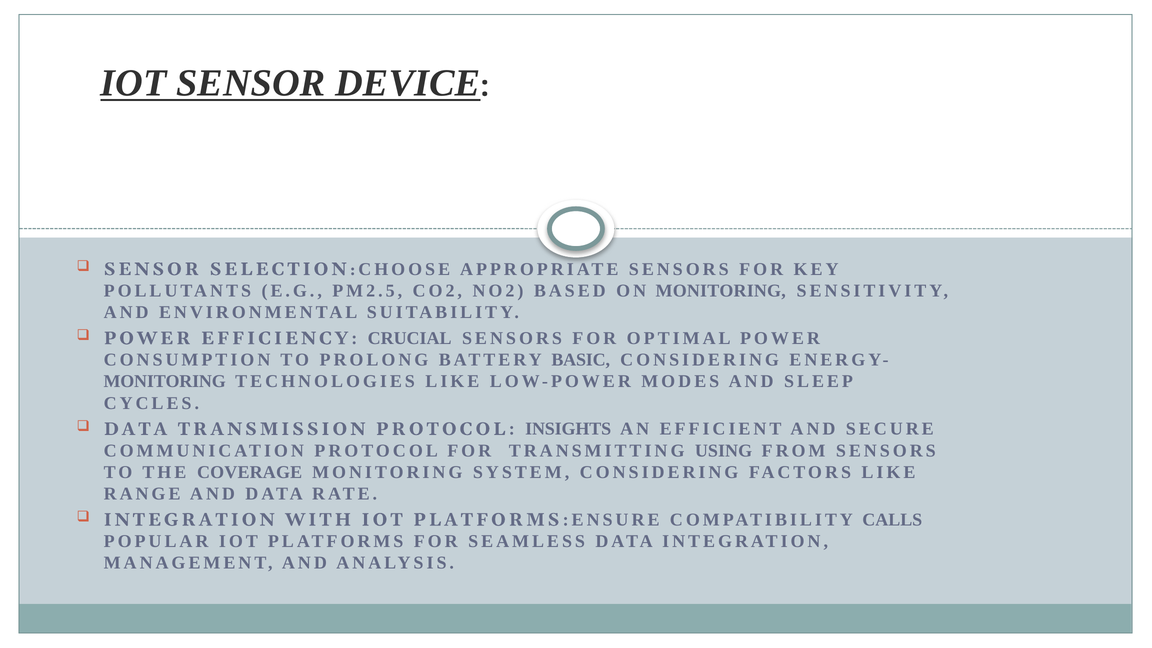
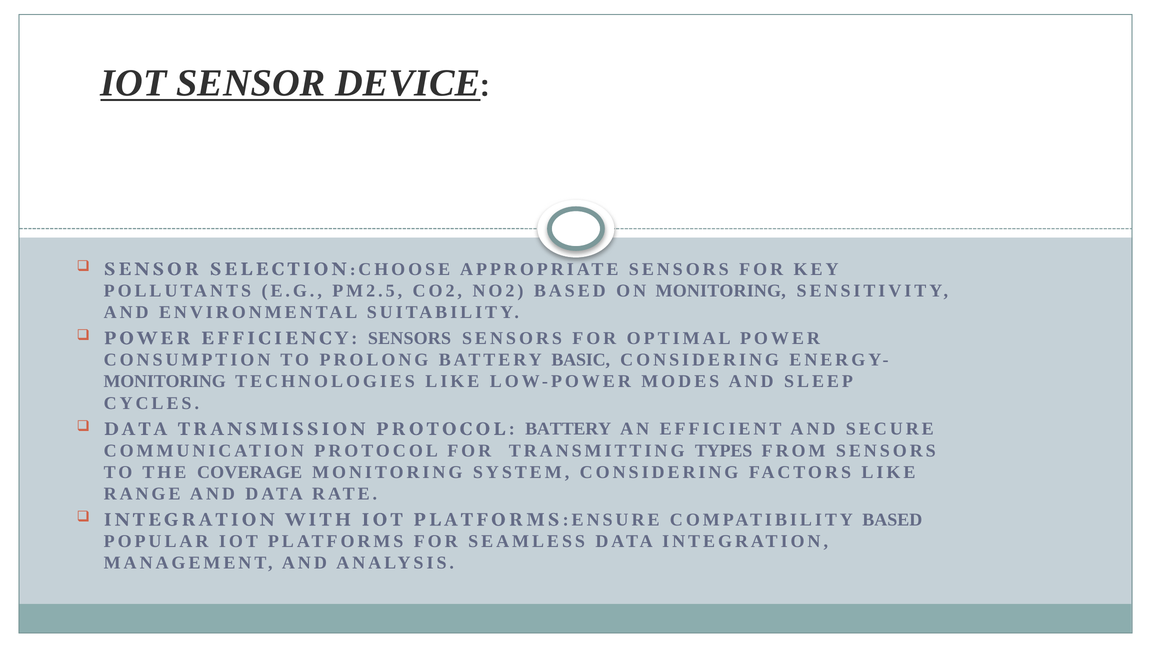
EFFICIENCY CRUCIAL: CRUCIAL -> SENSORS
PROTOCOL INSIGHTS: INSIGHTS -> BATTERY
USING: USING -> TYPES
COMPATIBILITY CALLS: CALLS -> BASED
